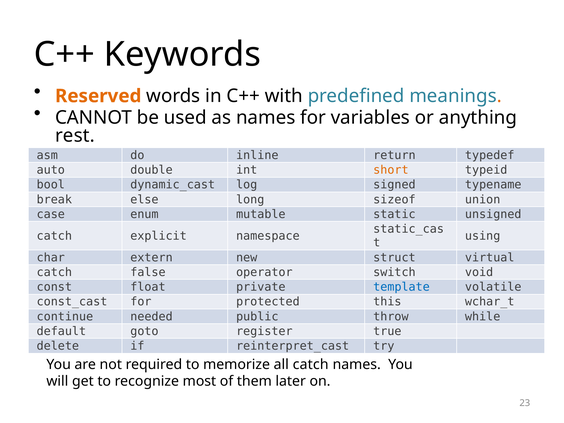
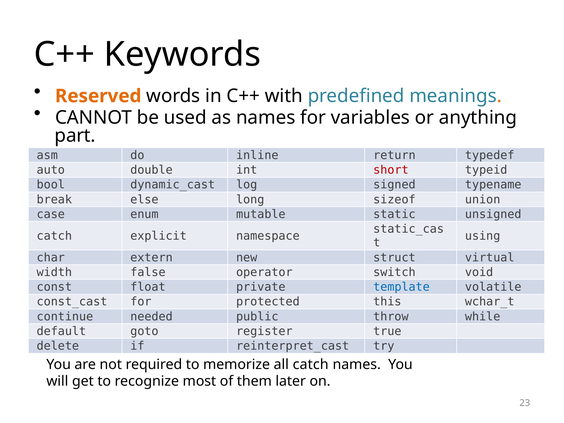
rest: rest -> part
short colour: orange -> red
catch at (54, 272): catch -> width
